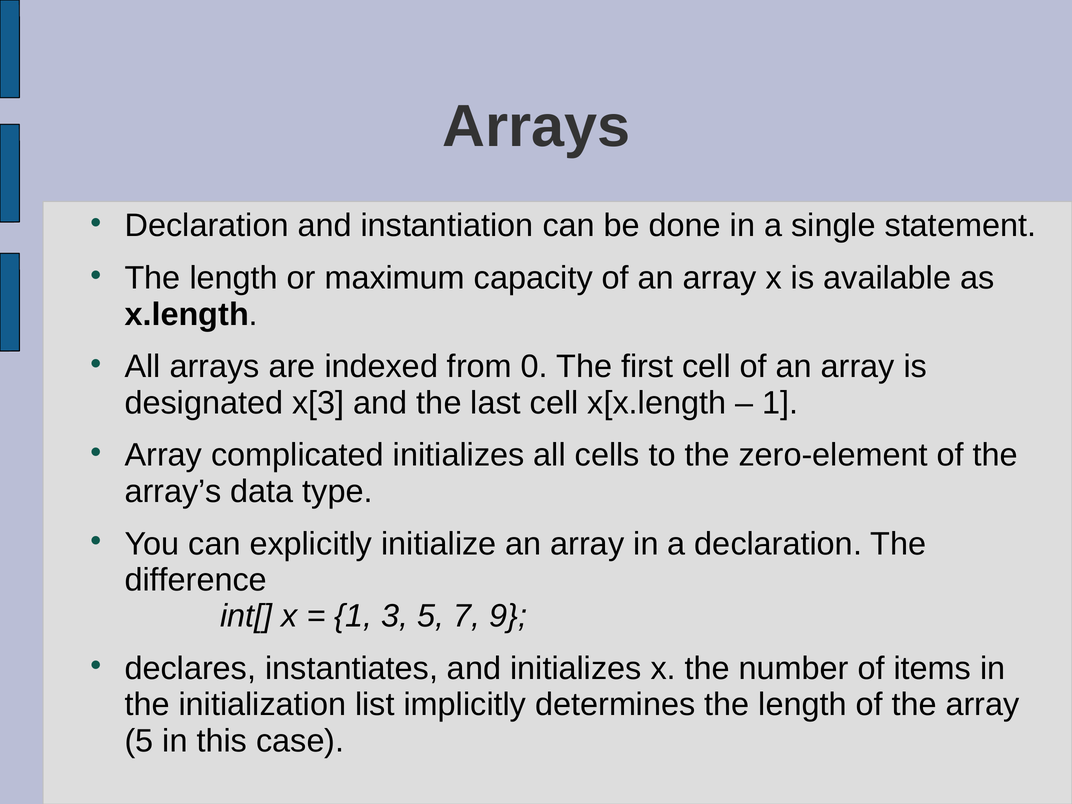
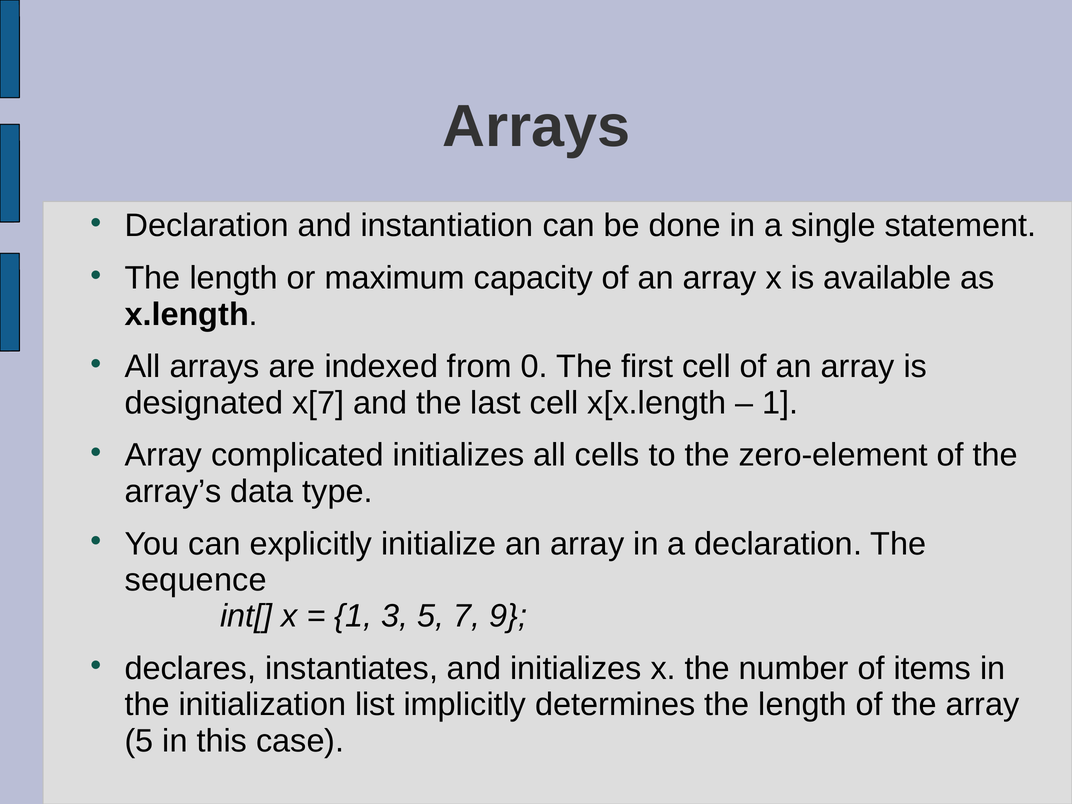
x[3: x[3 -> x[7
difference: difference -> sequence
